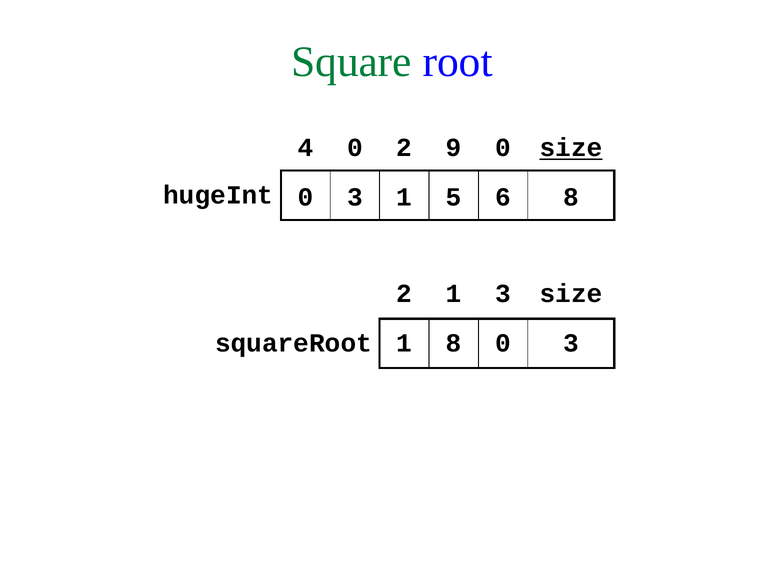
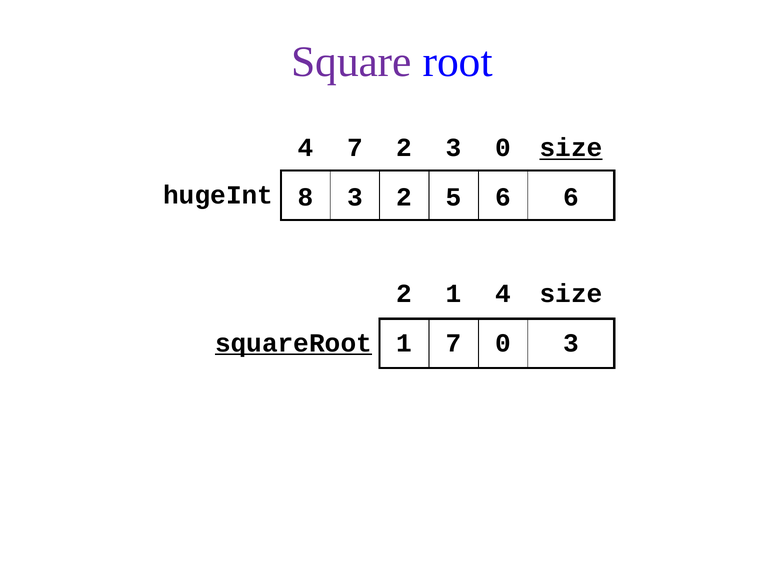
Square colour: green -> purple
4 0: 0 -> 7
2 9: 9 -> 3
hugeInt 0: 0 -> 8
3 1: 1 -> 2
6 8: 8 -> 6
1 3: 3 -> 4
squareRoot underline: none -> present
1 8: 8 -> 7
